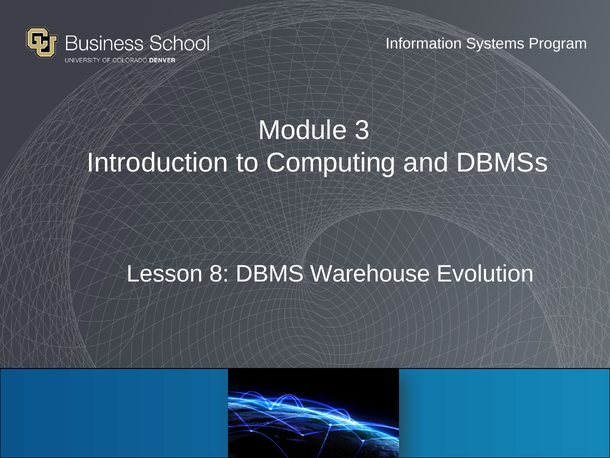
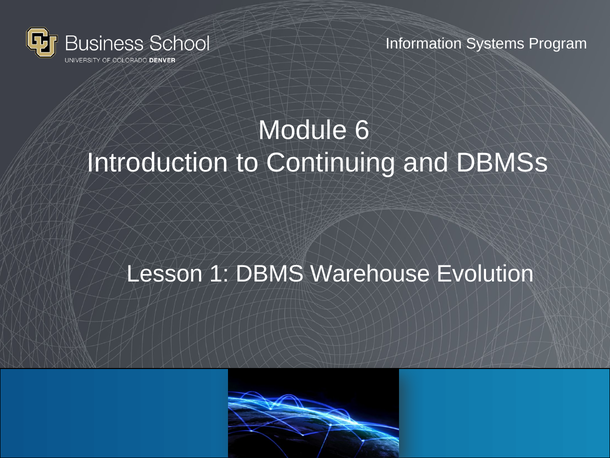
3: 3 -> 6
Computing: Computing -> Continuing
8: 8 -> 1
